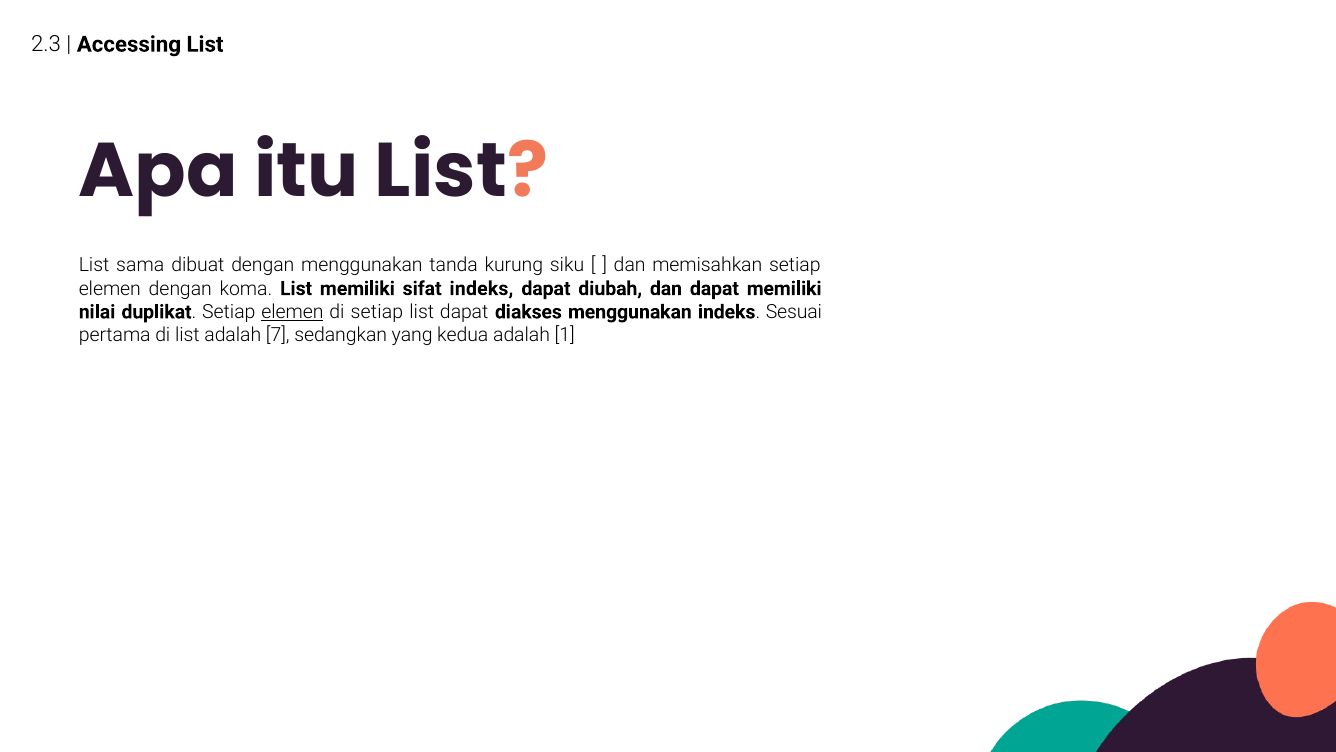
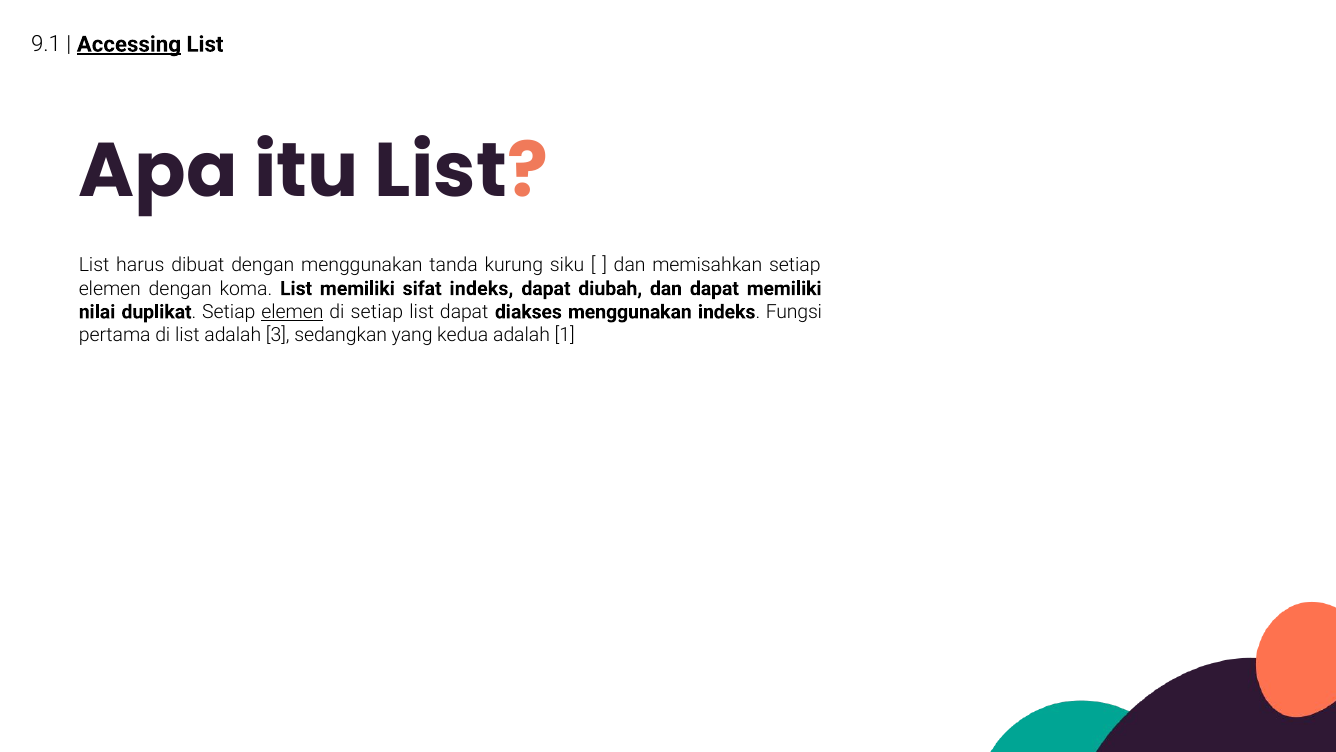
2.3: 2.3 -> 9.1
Accessing underline: none -> present
sama: sama -> harus
Sesuai: Sesuai -> Fungsi
7: 7 -> 3
